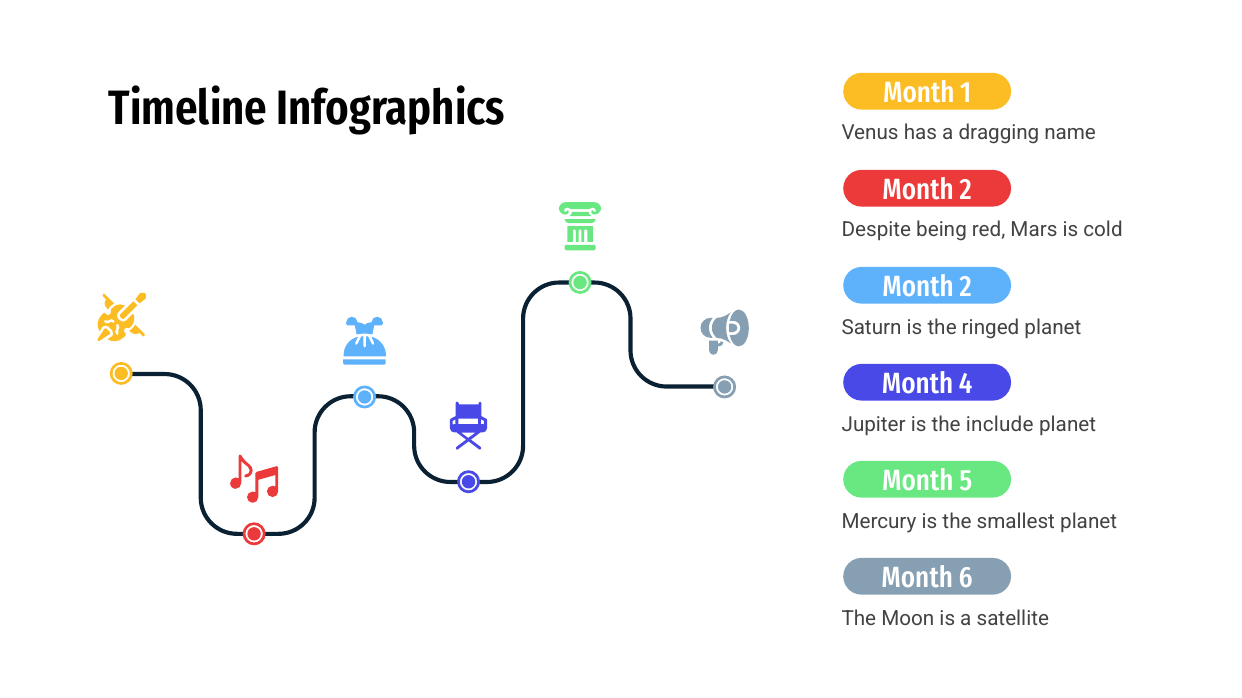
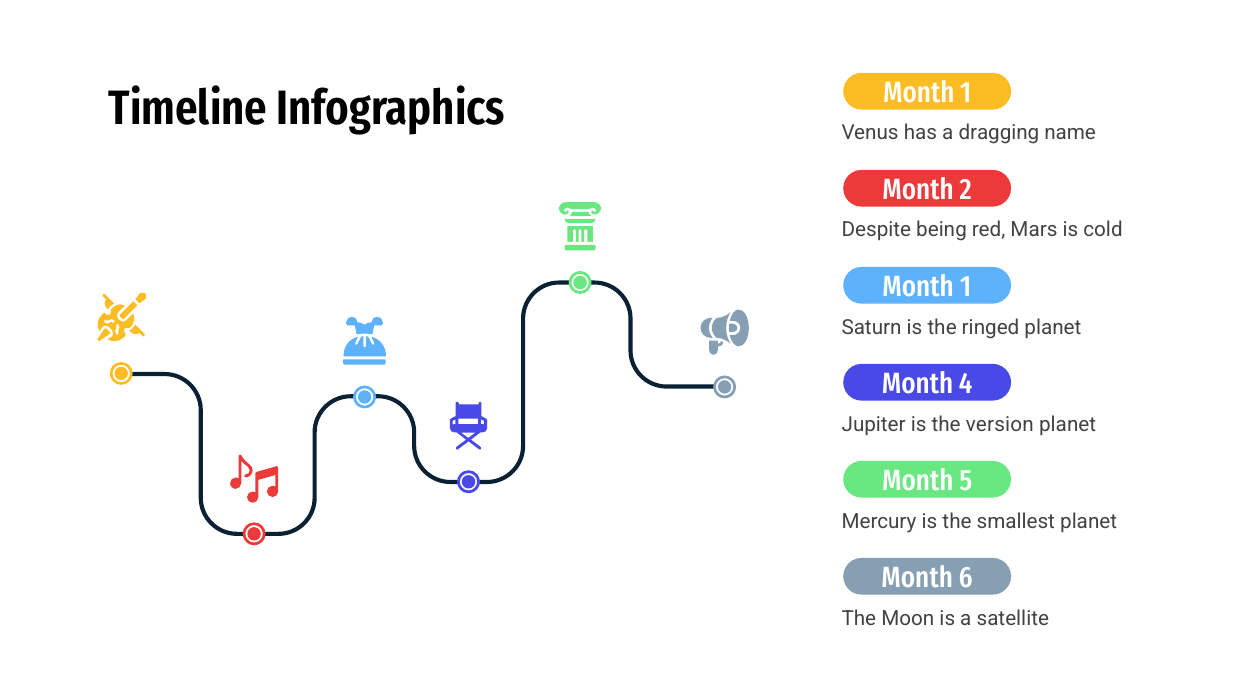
2 at (966, 288): 2 -> 1
include: include -> version
